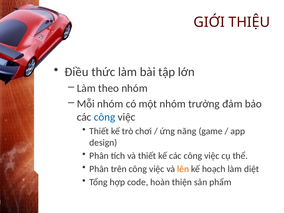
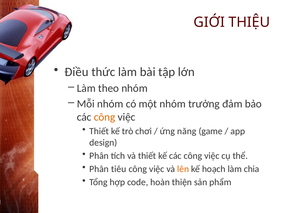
công at (105, 117) colour: blue -> orange
trên: trên -> tiêu
diệt: diệt -> chia
